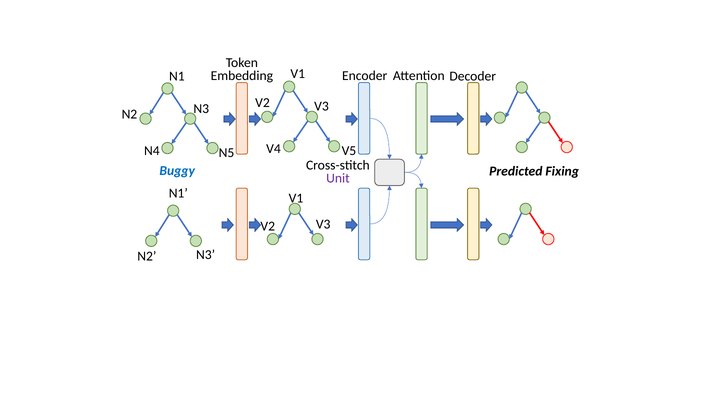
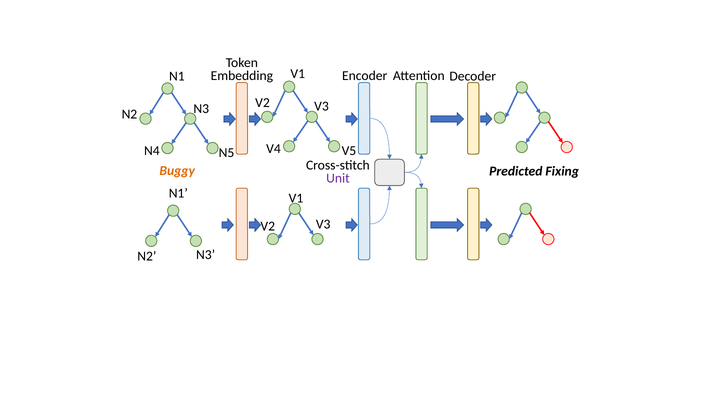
Buggy colour: blue -> orange
